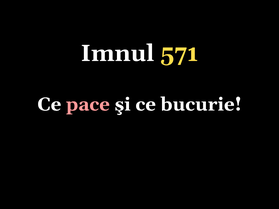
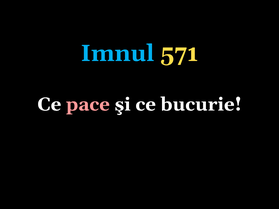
Imnul colour: white -> light blue
